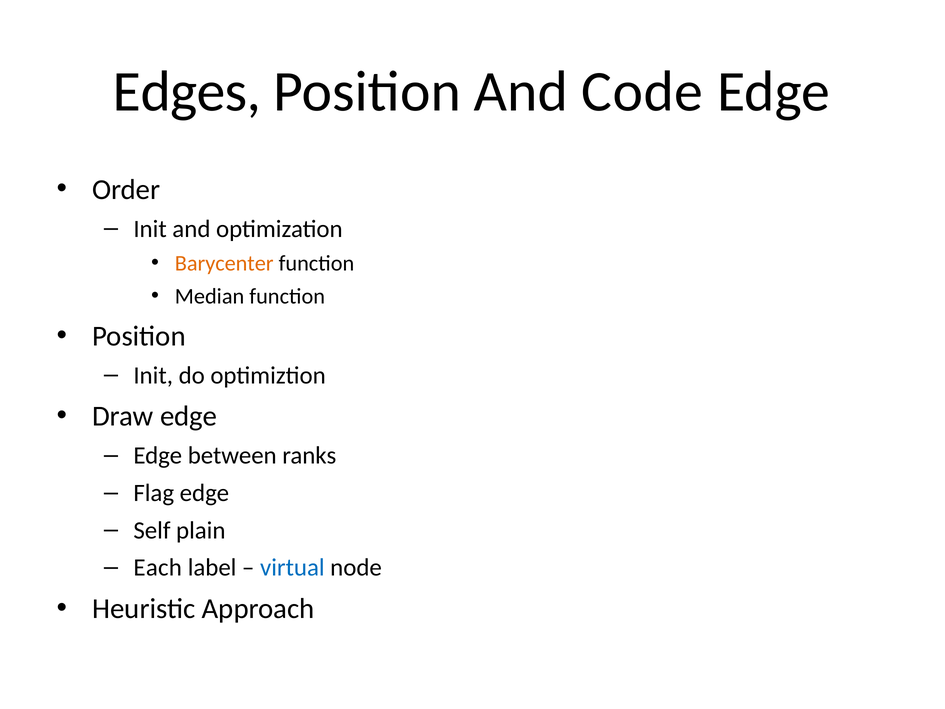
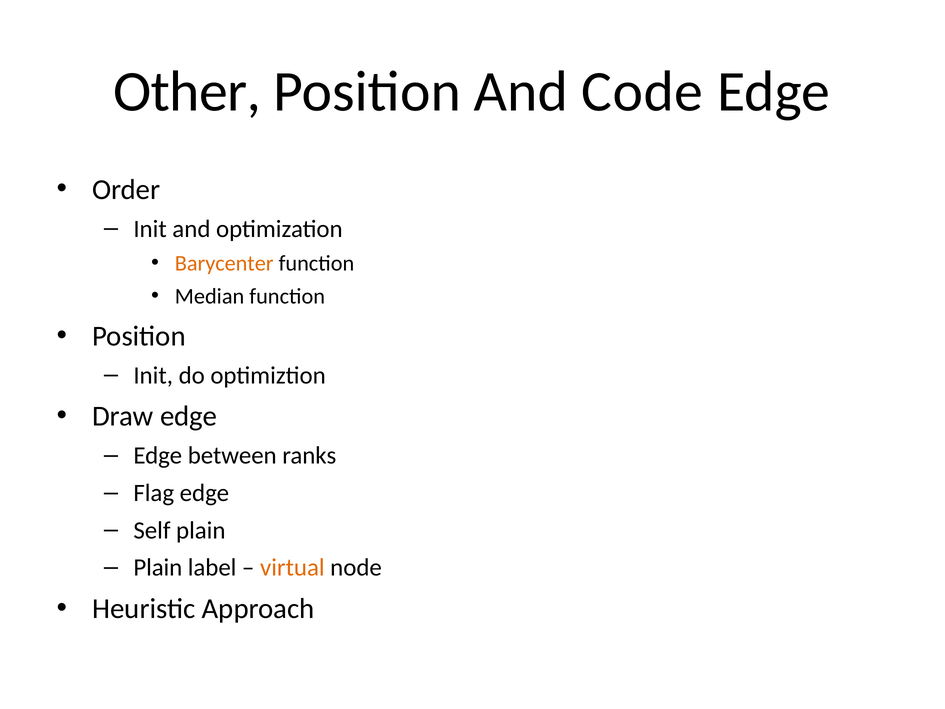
Edges: Edges -> Other
Each at (158, 567): Each -> Plain
virtual colour: blue -> orange
